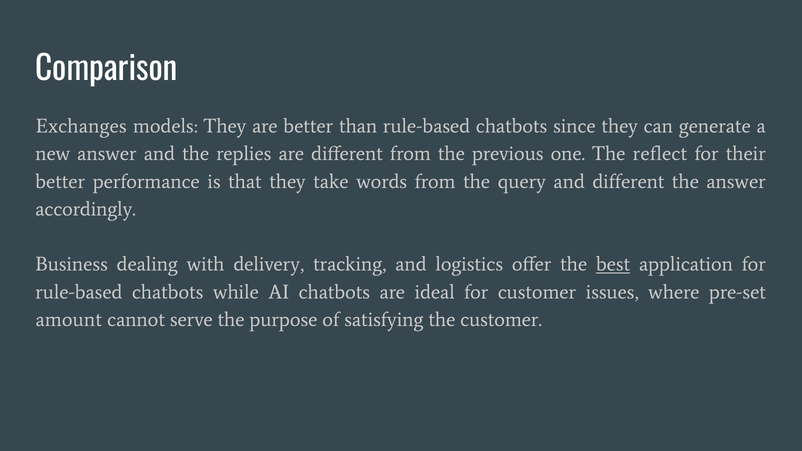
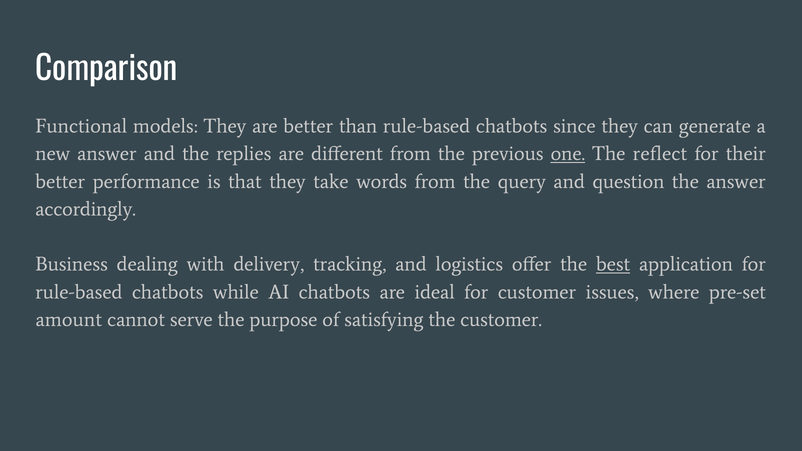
Exchanges: Exchanges -> Functional
one underline: none -> present
and different: different -> question
